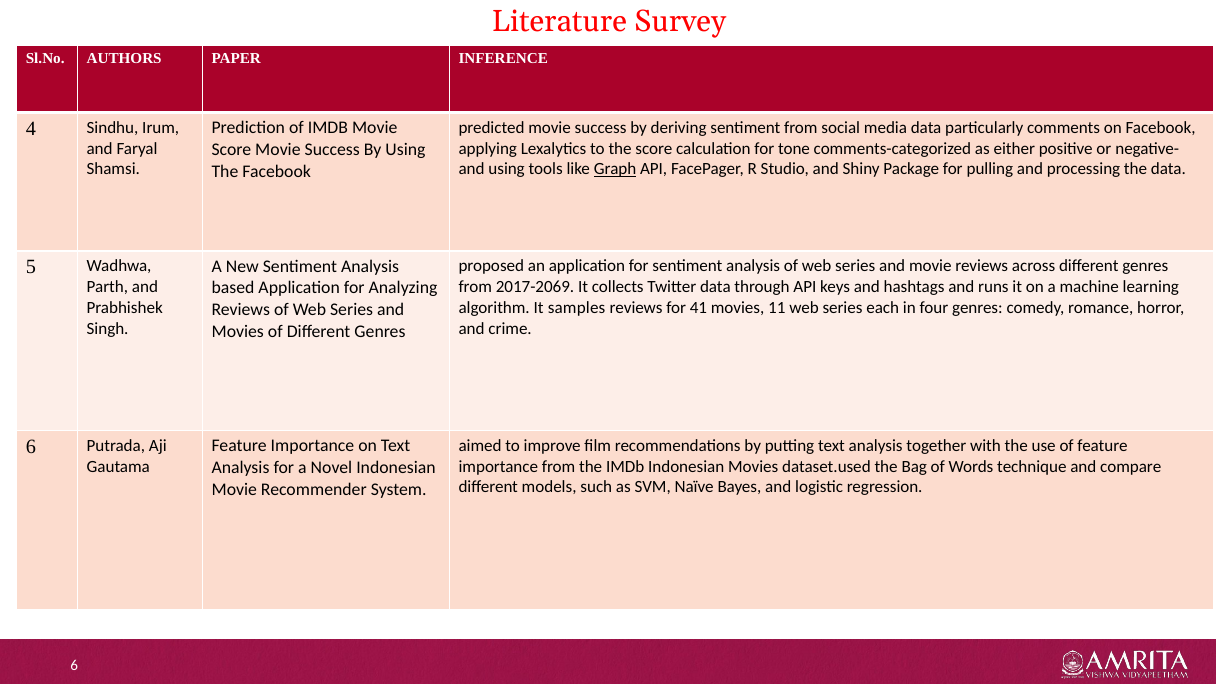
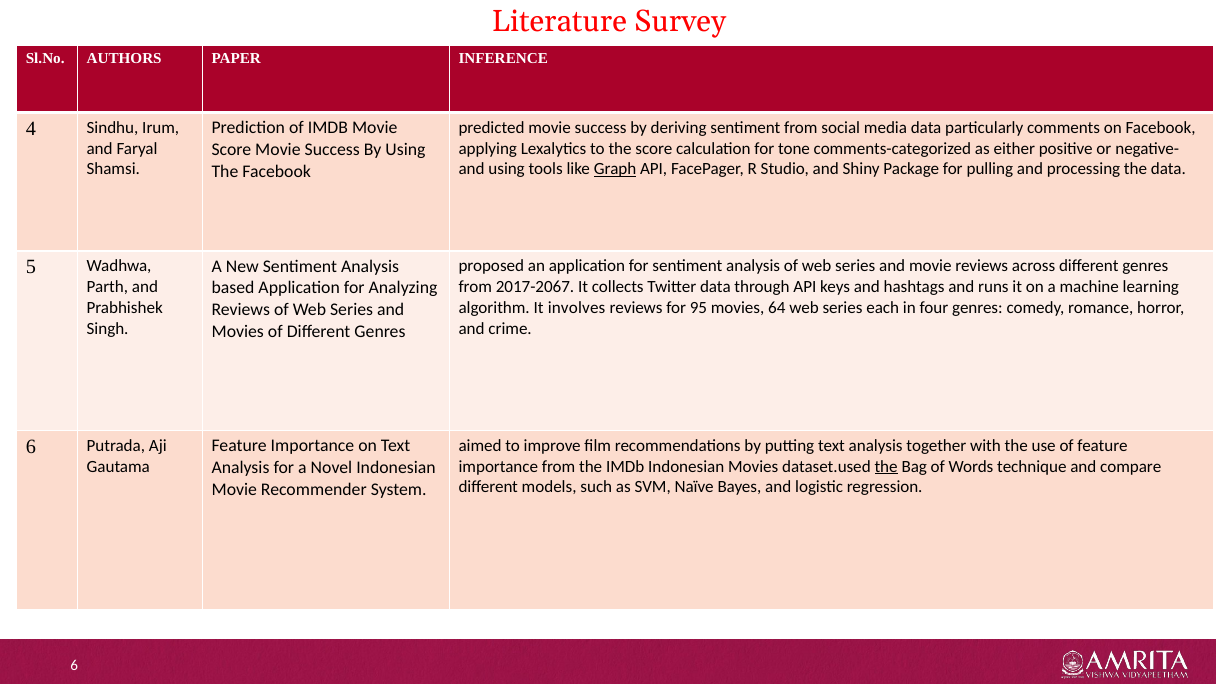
2017-2069: 2017-2069 -> 2017-2067
samples: samples -> involves
41: 41 -> 95
11: 11 -> 64
the at (886, 467) underline: none -> present
